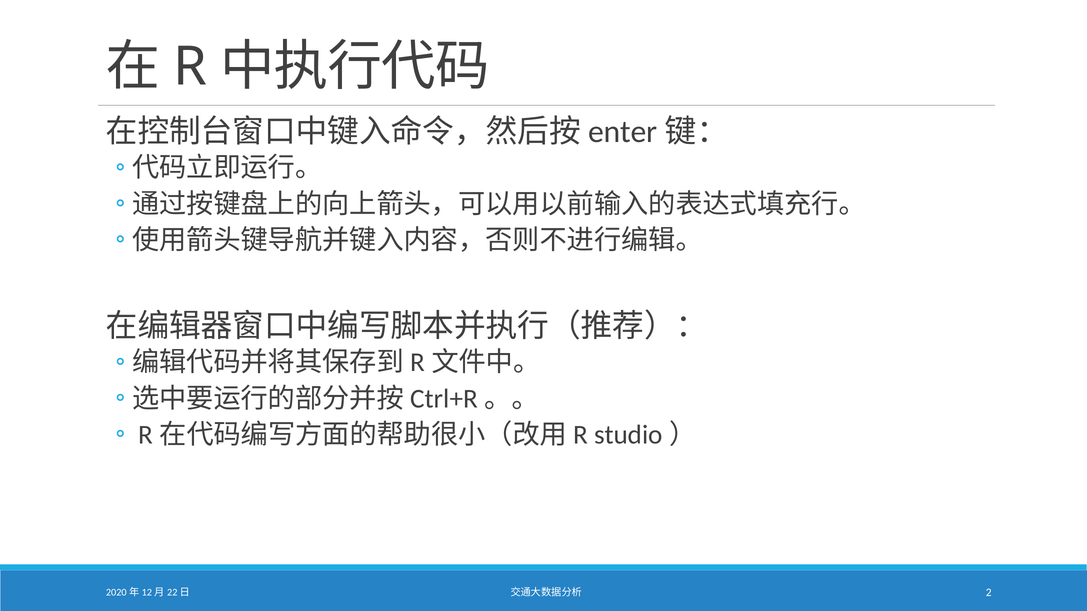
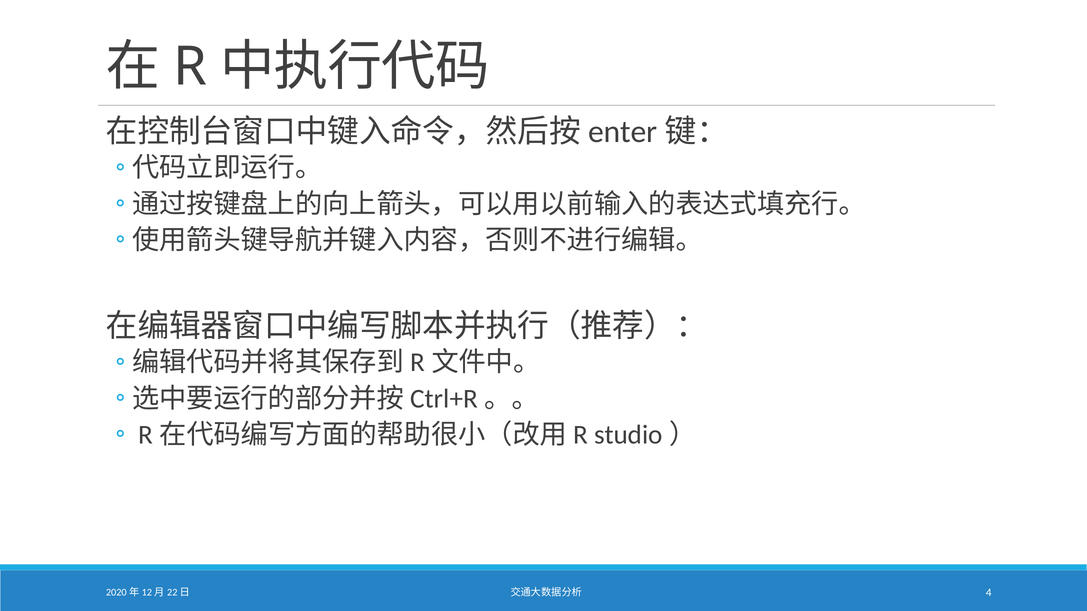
2: 2 -> 4
